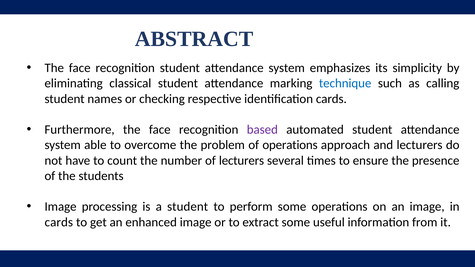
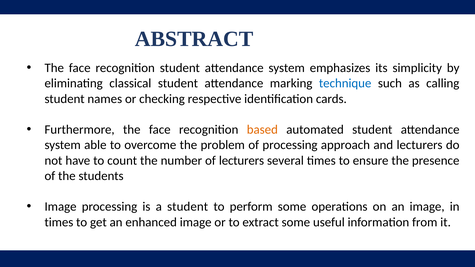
based colour: purple -> orange
of operations: operations -> processing
cards at (59, 222): cards -> times
